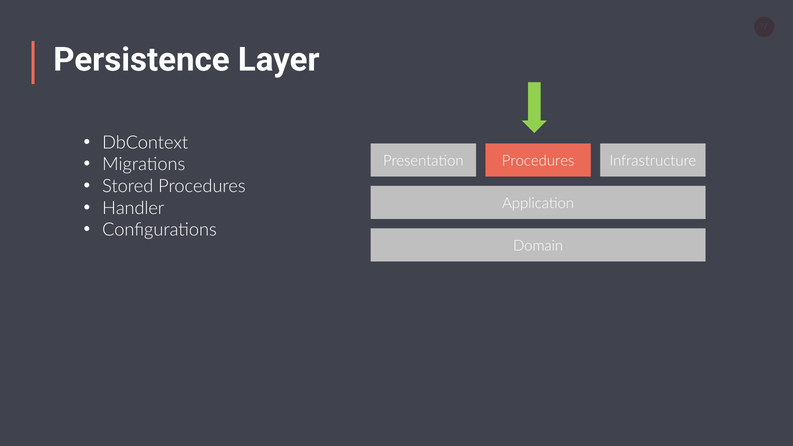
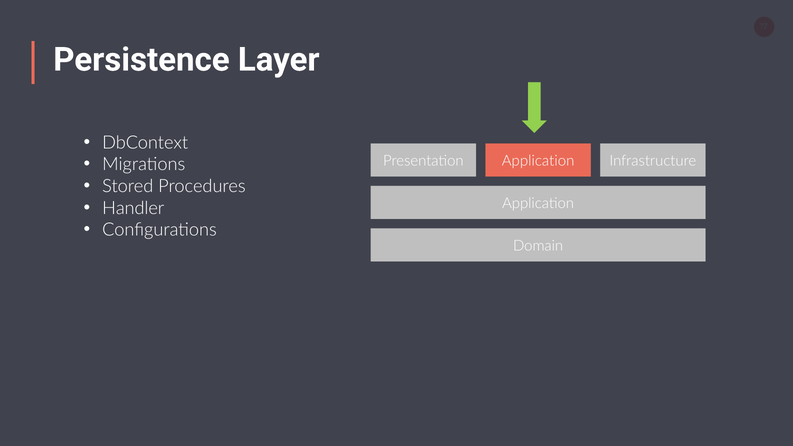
Procedures at (538, 161): Procedures -> Application
